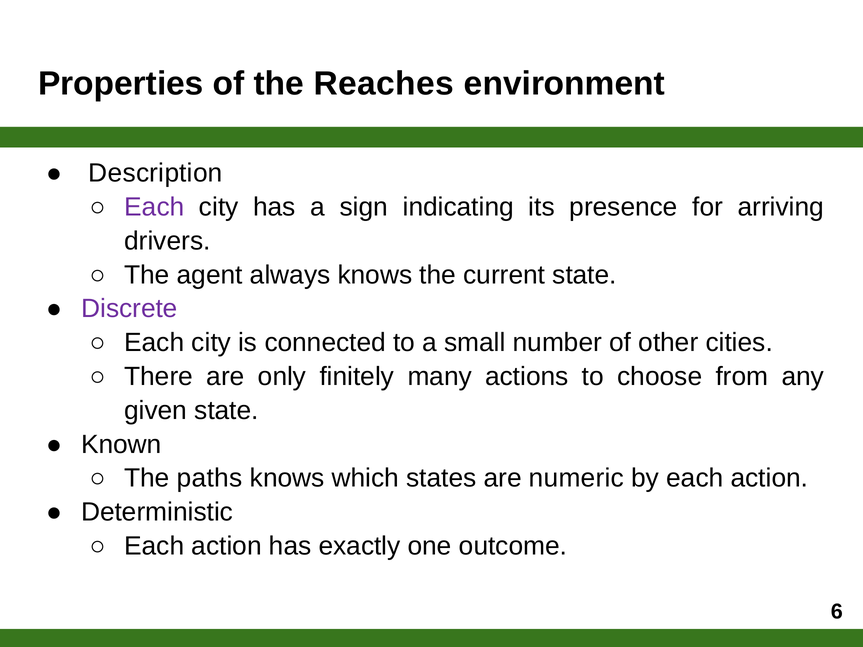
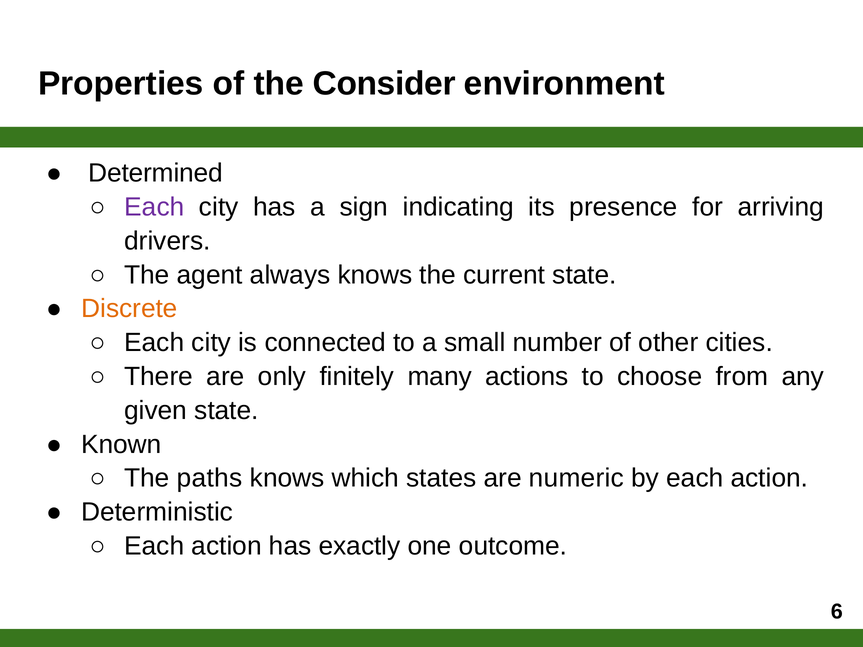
Reaches: Reaches -> Consider
Description: Description -> Determined
Discrete colour: purple -> orange
